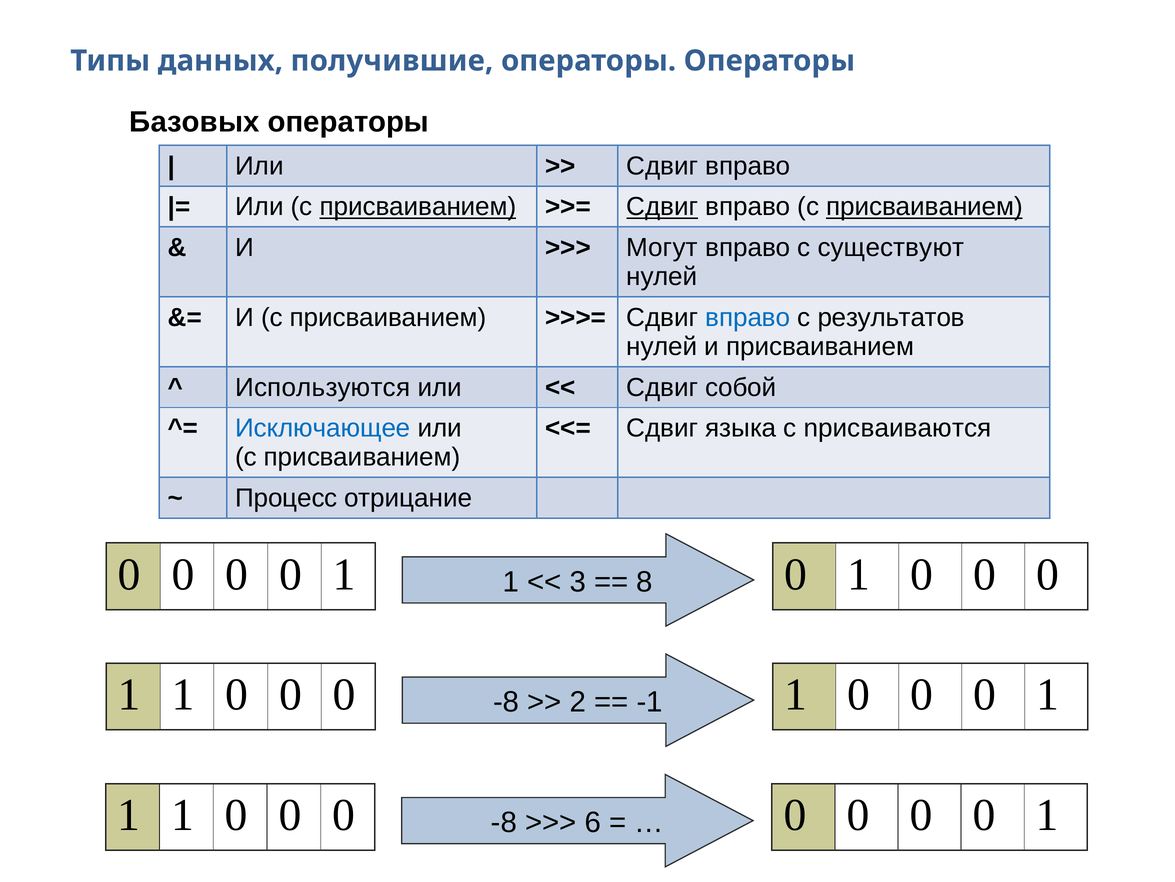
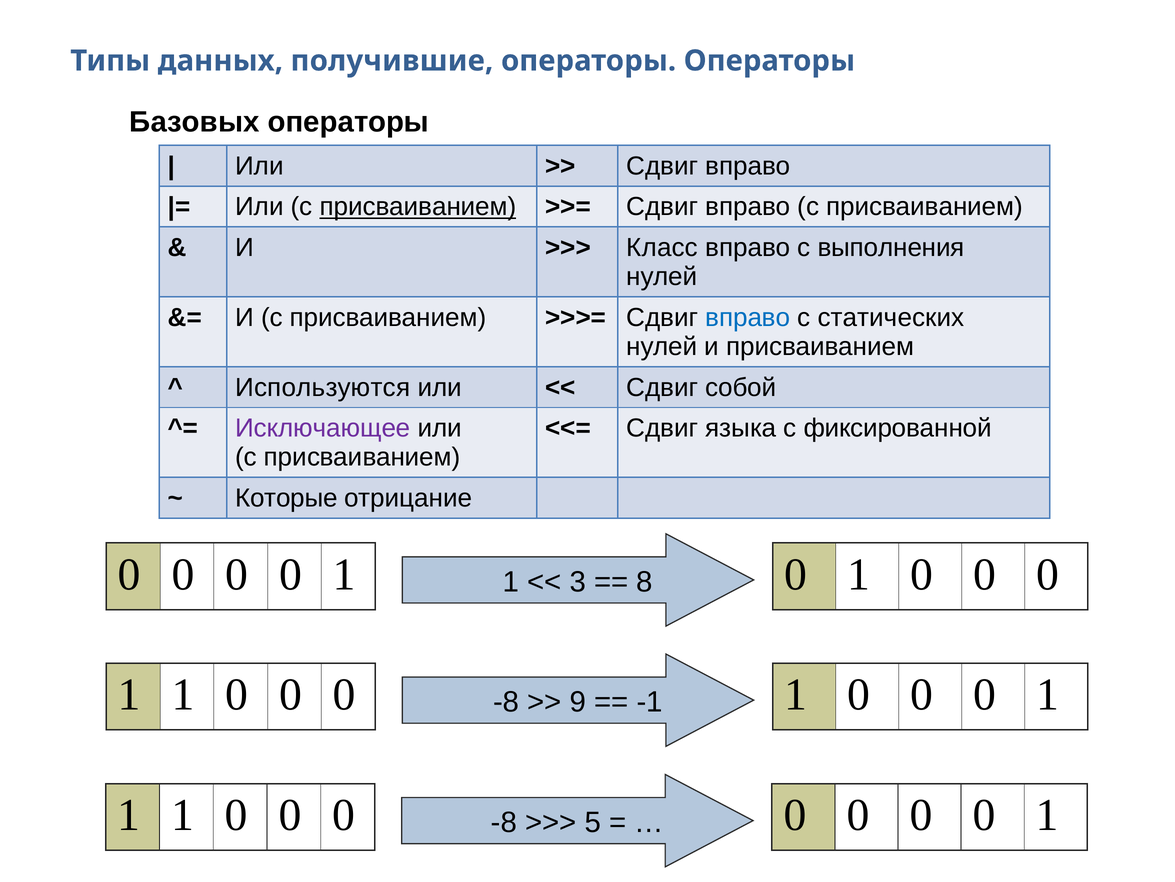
Сдвиг at (662, 207) underline: present -> none
присваиванием at (925, 207) underline: present -> none
Могут: Могут -> Класс
существуют: существуют -> выполнения
результатов: результатов -> статических
Исключающее colour: blue -> purple
nрисваиваются: nрисваиваются -> фиксированной
Процесс: Процесс -> Которые
2: 2 -> 9
6: 6 -> 5
